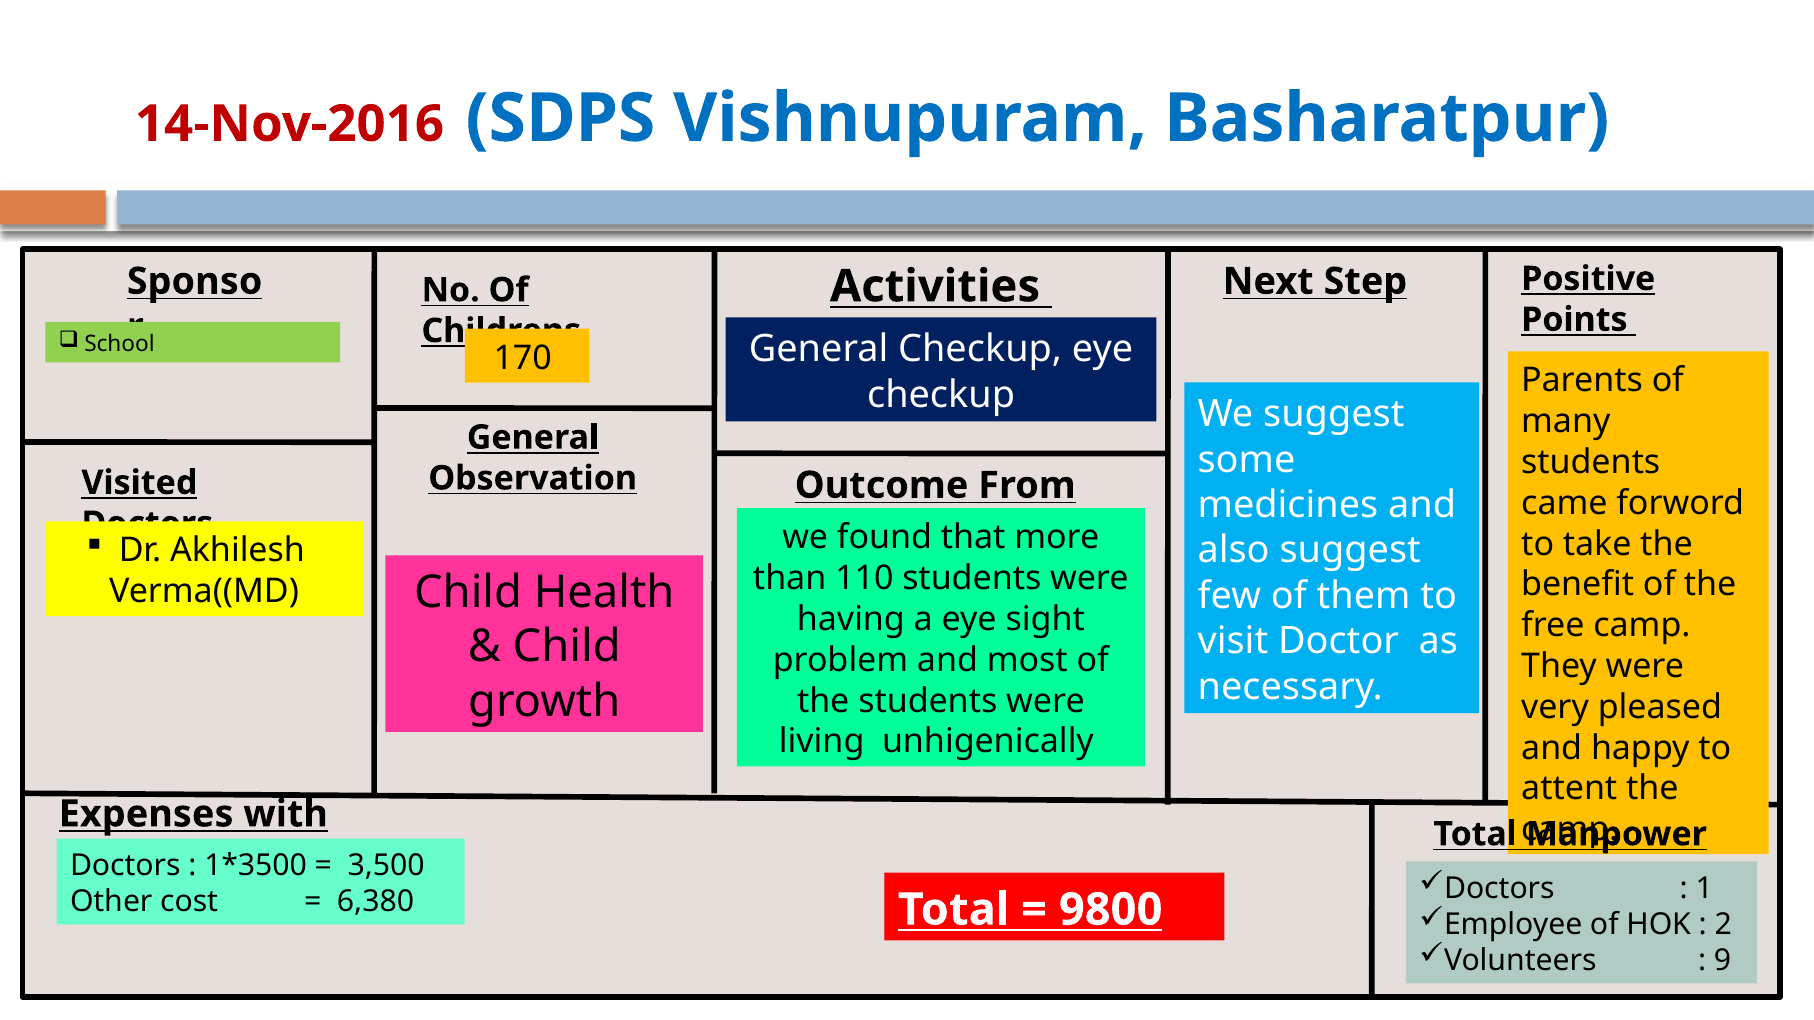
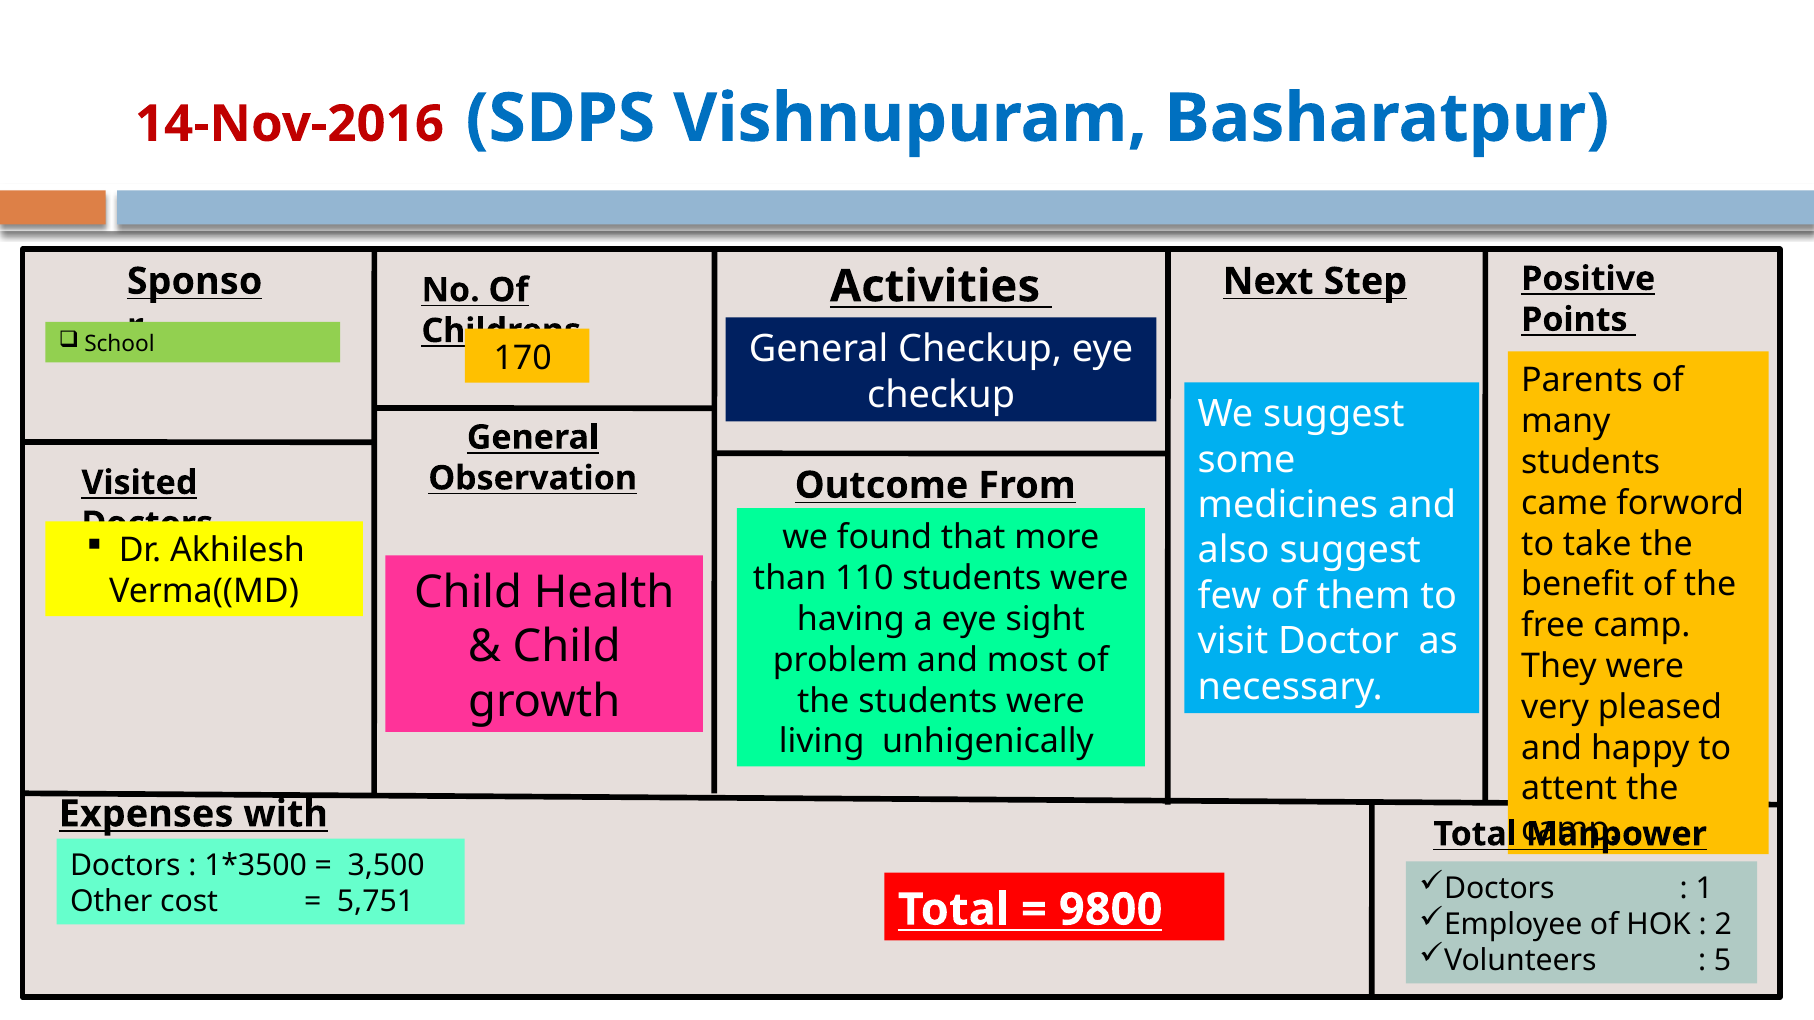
6,380: 6,380 -> 5,751
9: 9 -> 5
